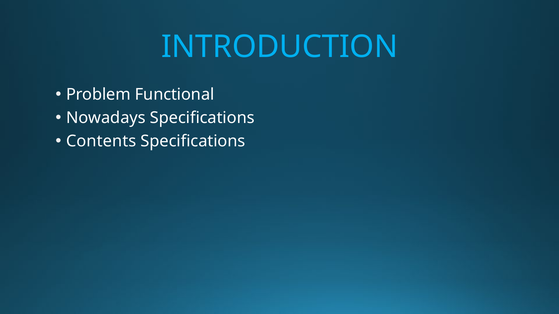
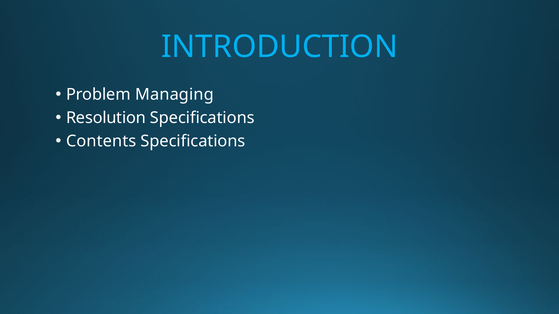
Functional: Functional -> Managing
Nowadays: Nowadays -> Resolution
